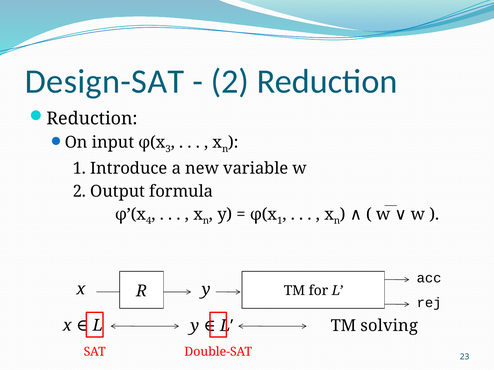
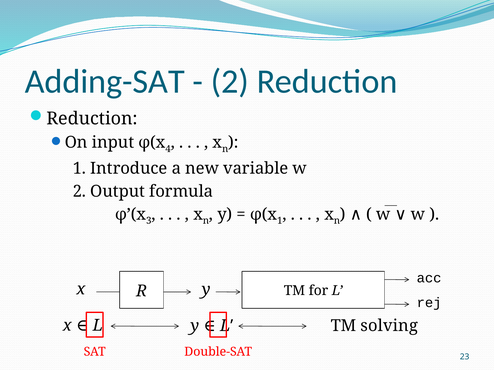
Design-SAT: Design-SAT -> Adding-SAT
3: 3 -> 4
4: 4 -> 3
